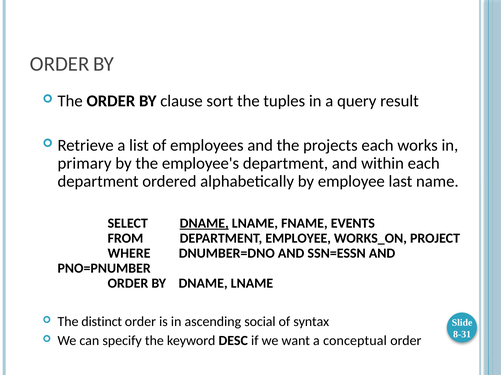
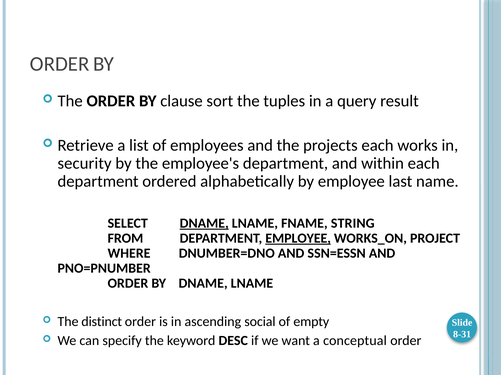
primary: primary -> security
EVENTS: EVENTS -> STRING
EMPLOYEE at (298, 239) underline: none -> present
syntax: syntax -> empty
